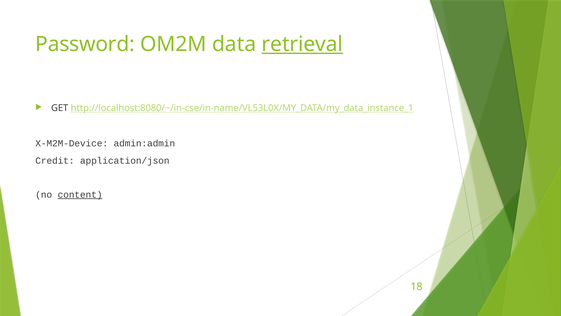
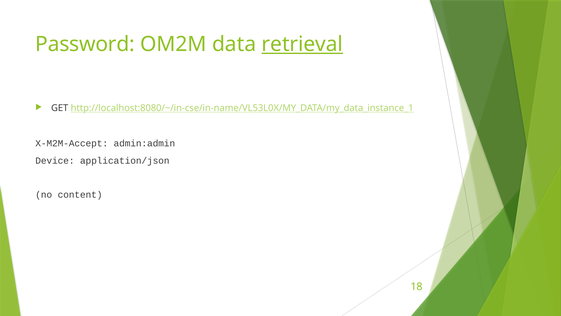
X-M2M-Device: X-M2M-Device -> X-M2M-Accept
Credit: Credit -> Device
content underline: present -> none
